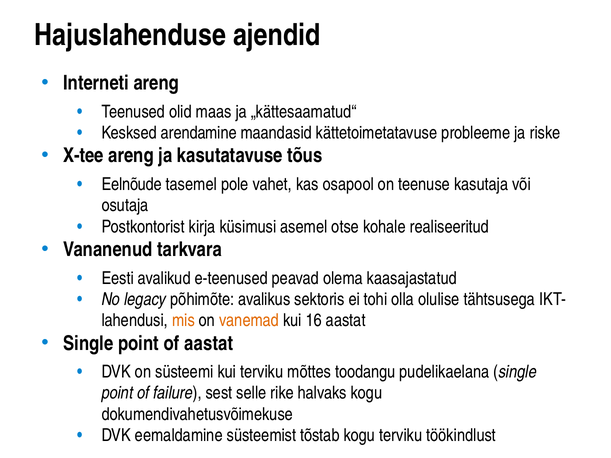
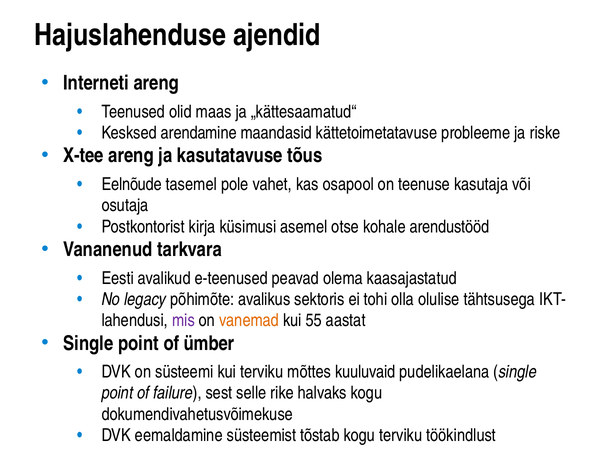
realiseeritud: realiseeritud -> arendustööd
mis colour: orange -> purple
16: 16 -> 55
of aastat: aastat -> ümber
toodangu: toodangu -> kuuluvaid
